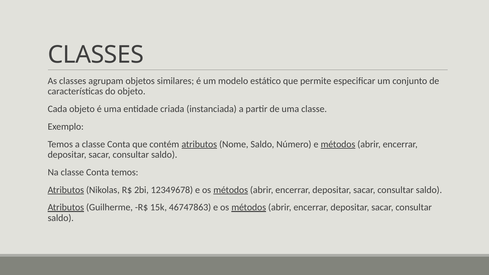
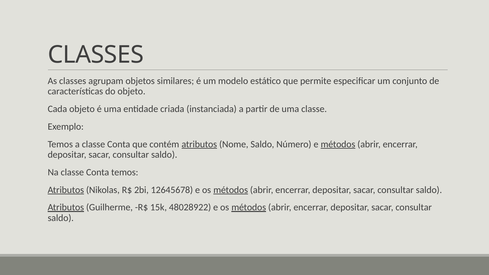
12349678: 12349678 -> 12645678
46747863: 46747863 -> 48028922
